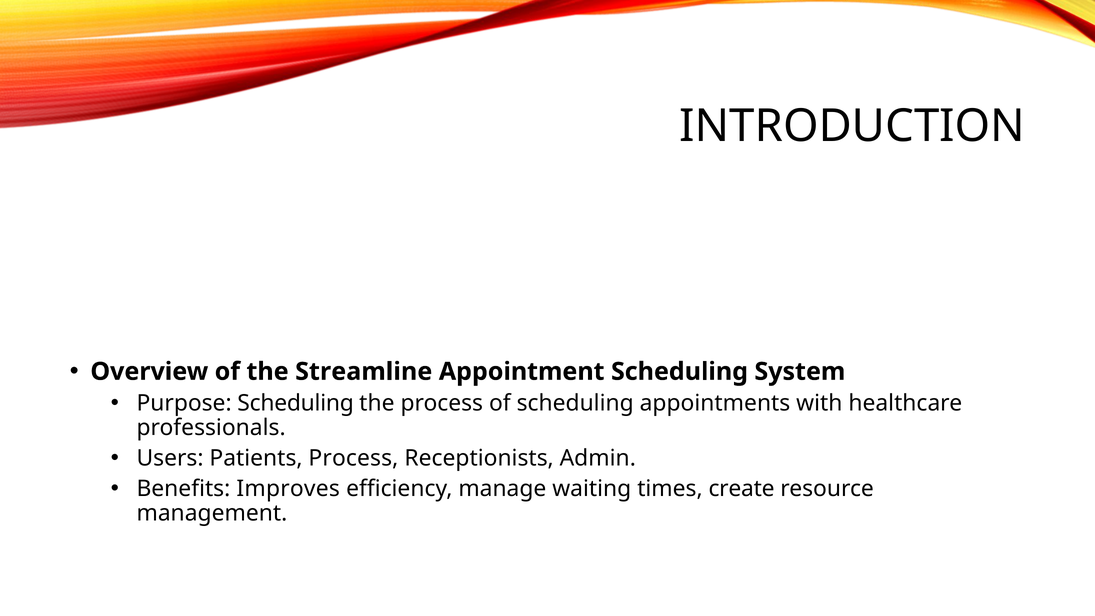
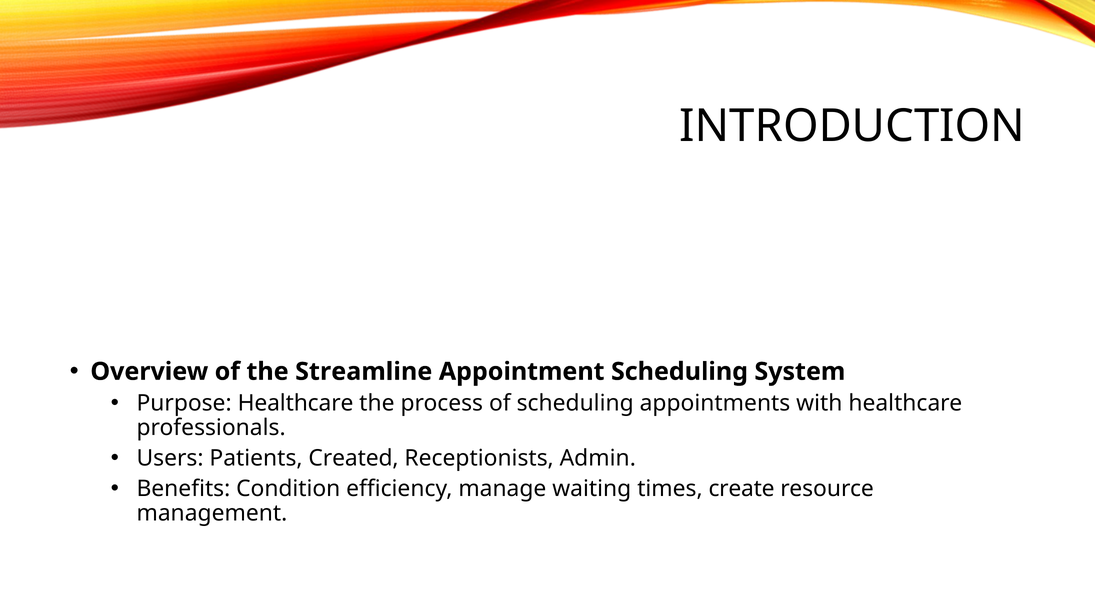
Purpose Scheduling: Scheduling -> Healthcare
Patients Process: Process -> Created
Improves: Improves -> Condition
